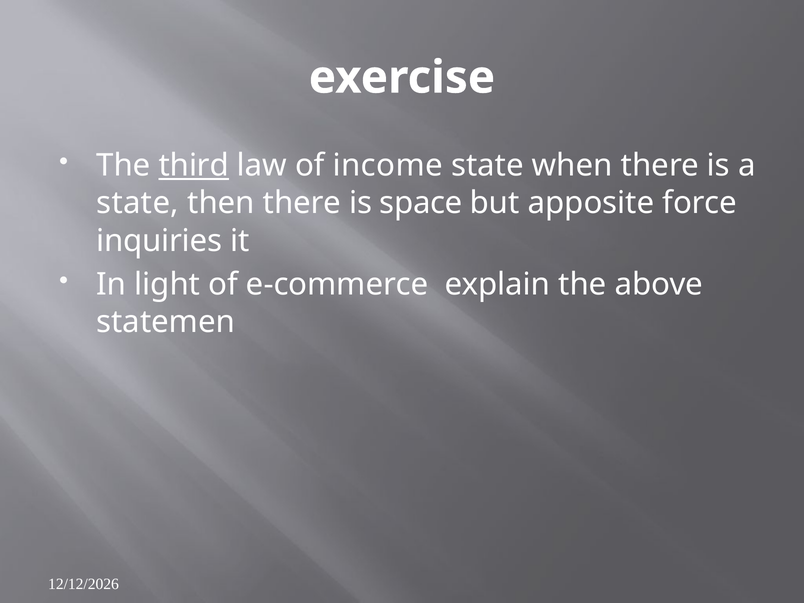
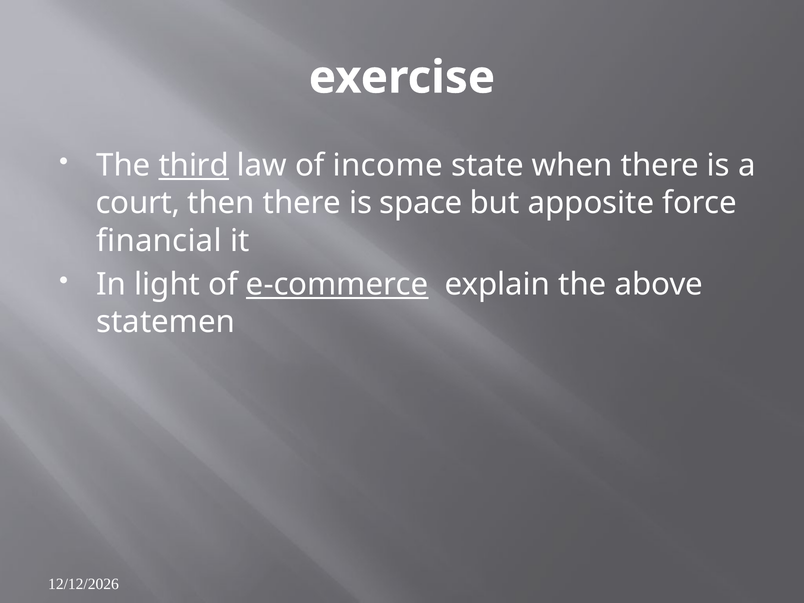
state at (138, 203): state -> court
inquiries: inquiries -> financial
e-commerce underline: none -> present
